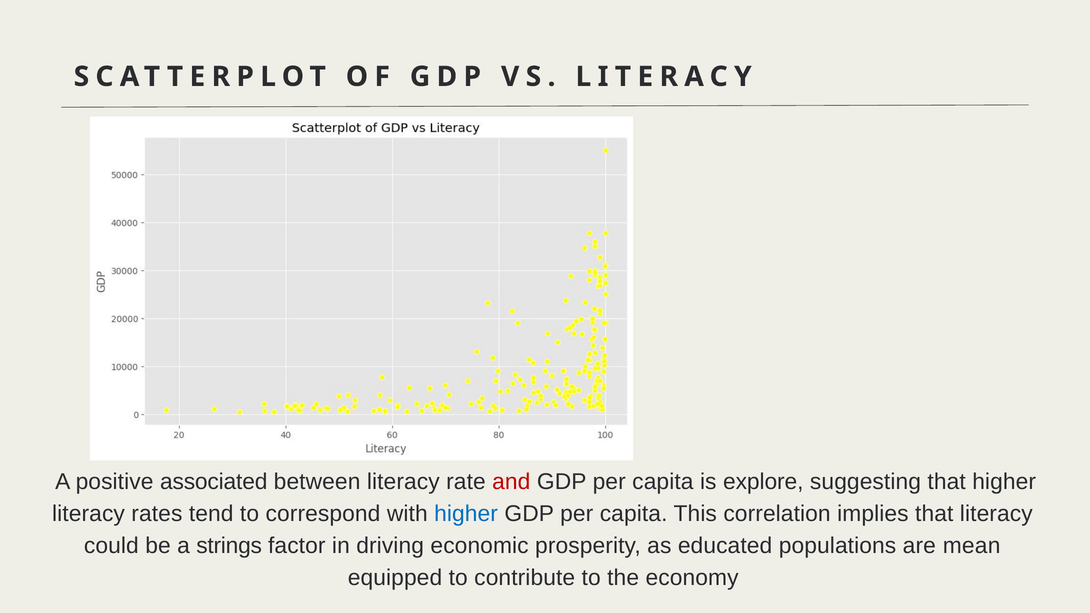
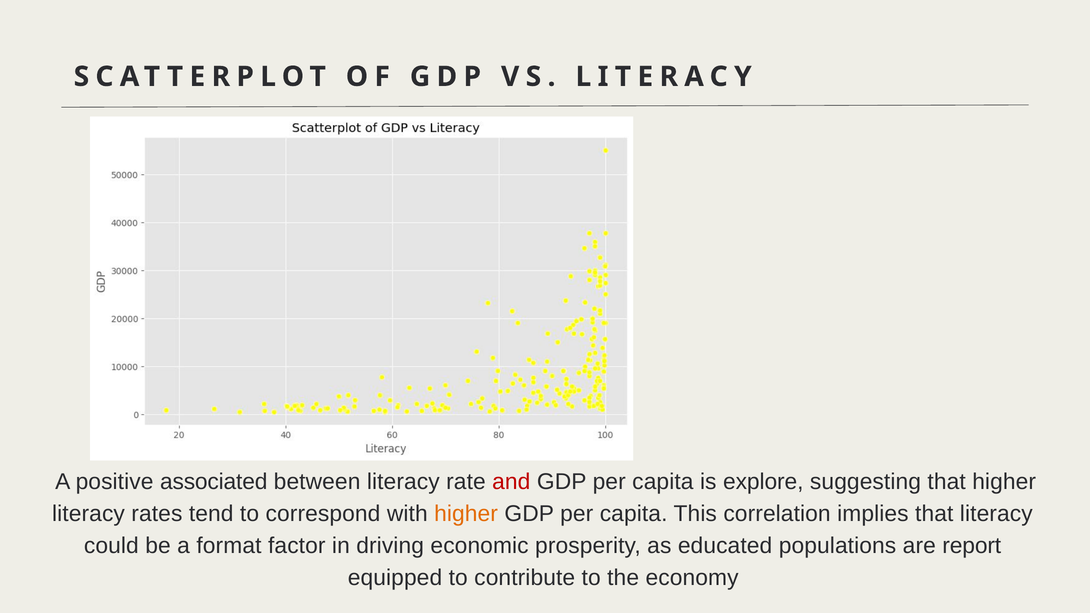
higher at (466, 514) colour: blue -> orange
strings: strings -> format
mean: mean -> report
